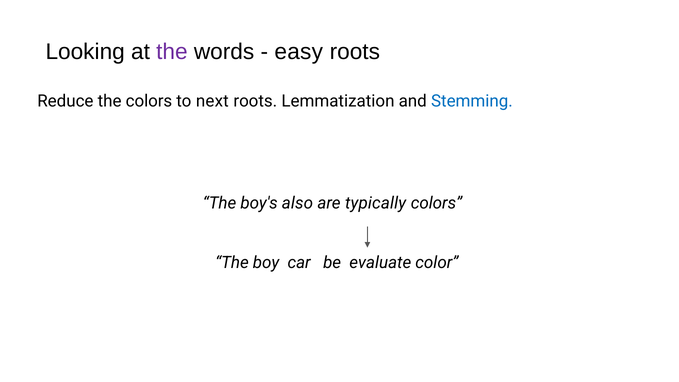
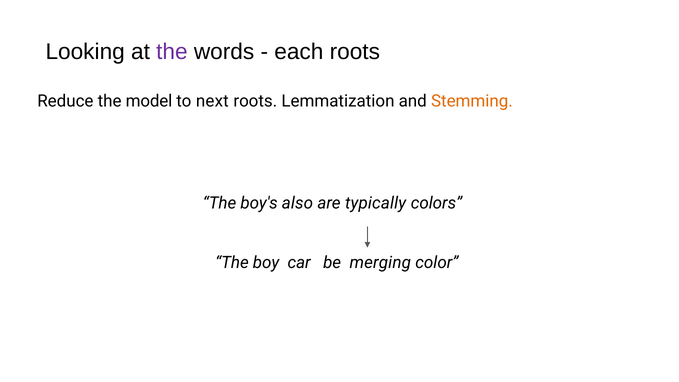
easy: easy -> each
the colors: colors -> model
Stemming colour: blue -> orange
evaluate: evaluate -> merging
